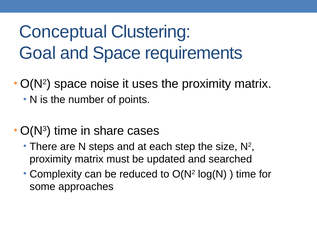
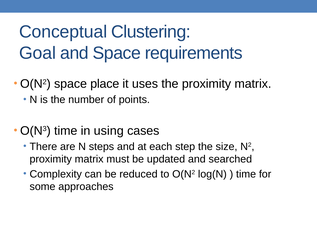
noise: noise -> place
share: share -> using
